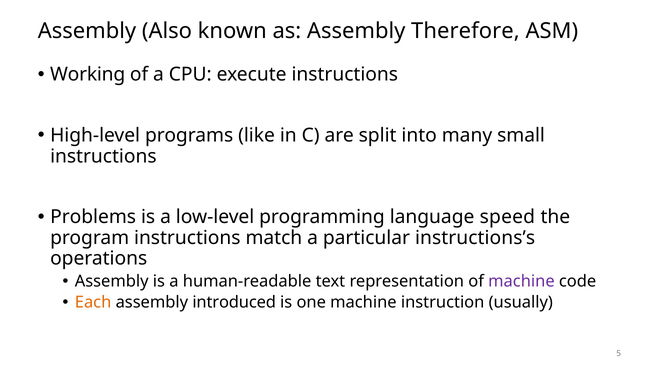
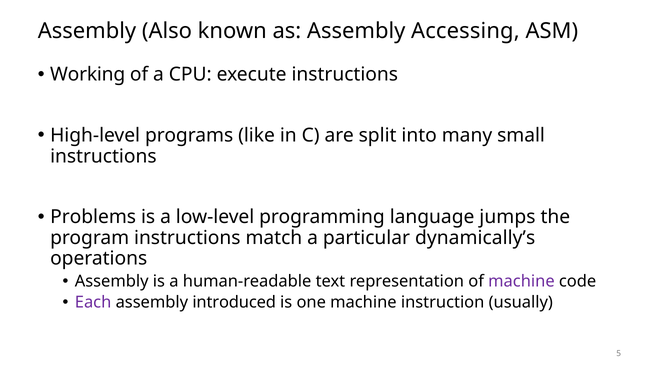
Therefore: Therefore -> Accessing
speed: speed -> jumps
instructions’s: instructions’s -> dynamically’s
Each colour: orange -> purple
